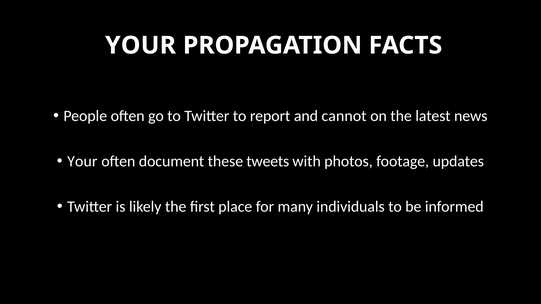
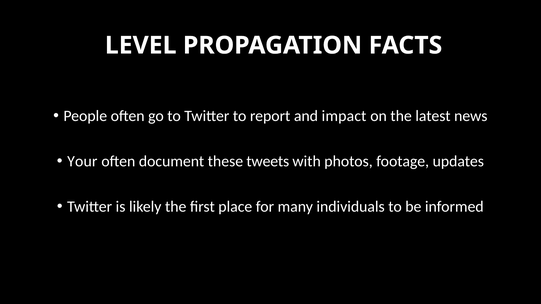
YOUR at (141, 45): YOUR -> LEVEL
cannot: cannot -> impact
